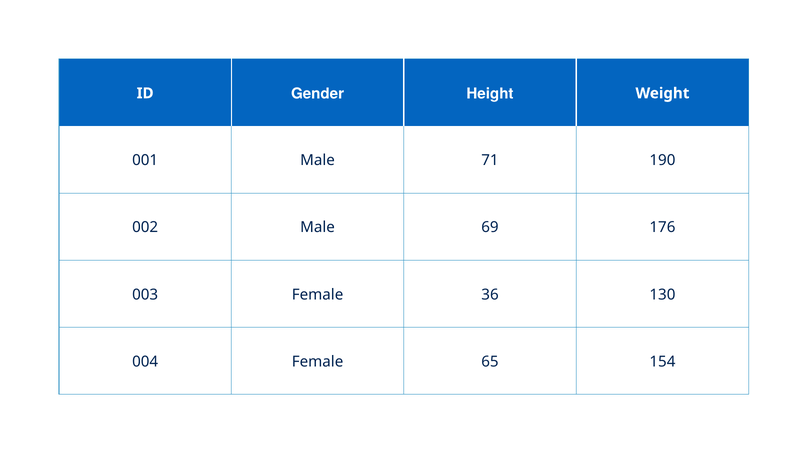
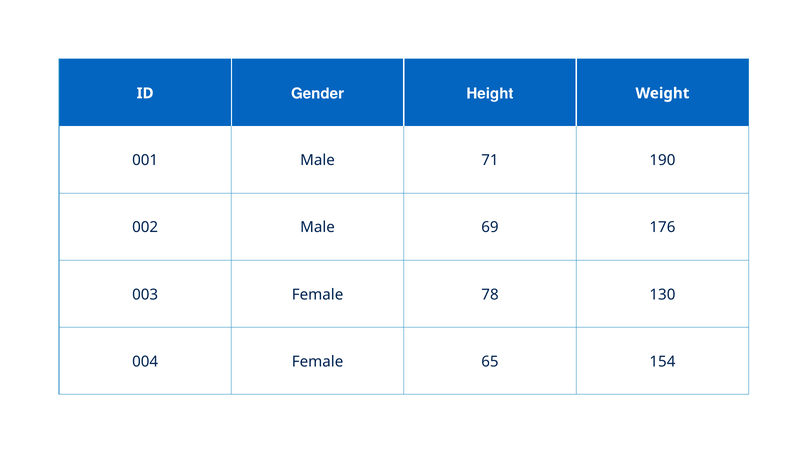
36: 36 -> 78
